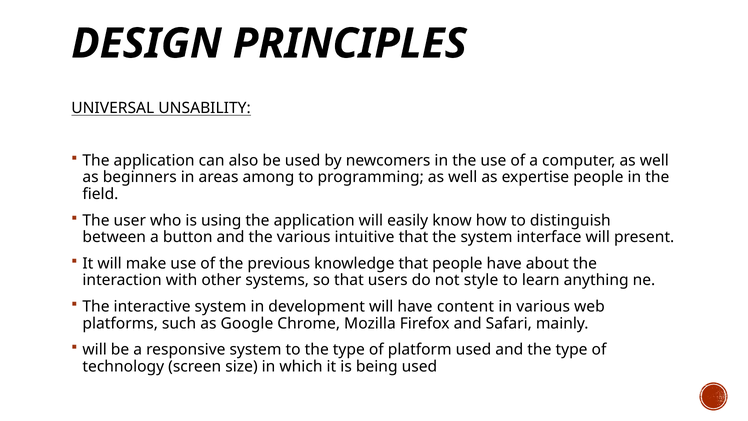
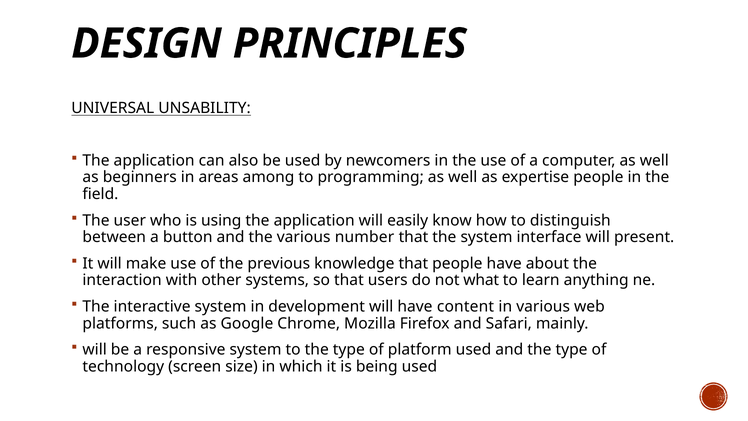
intuitive: intuitive -> number
style: style -> what
